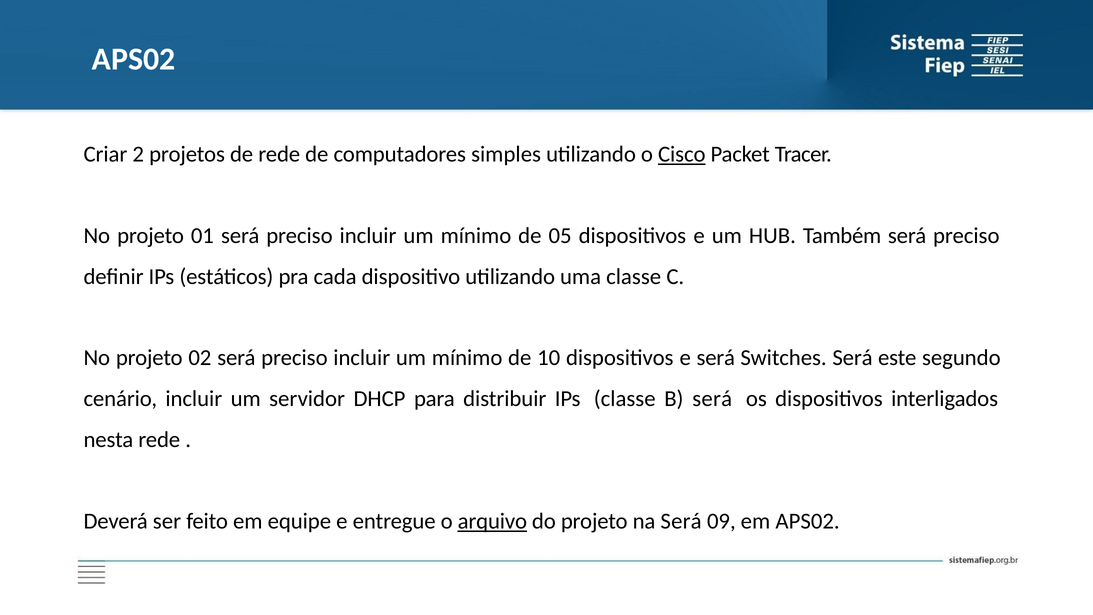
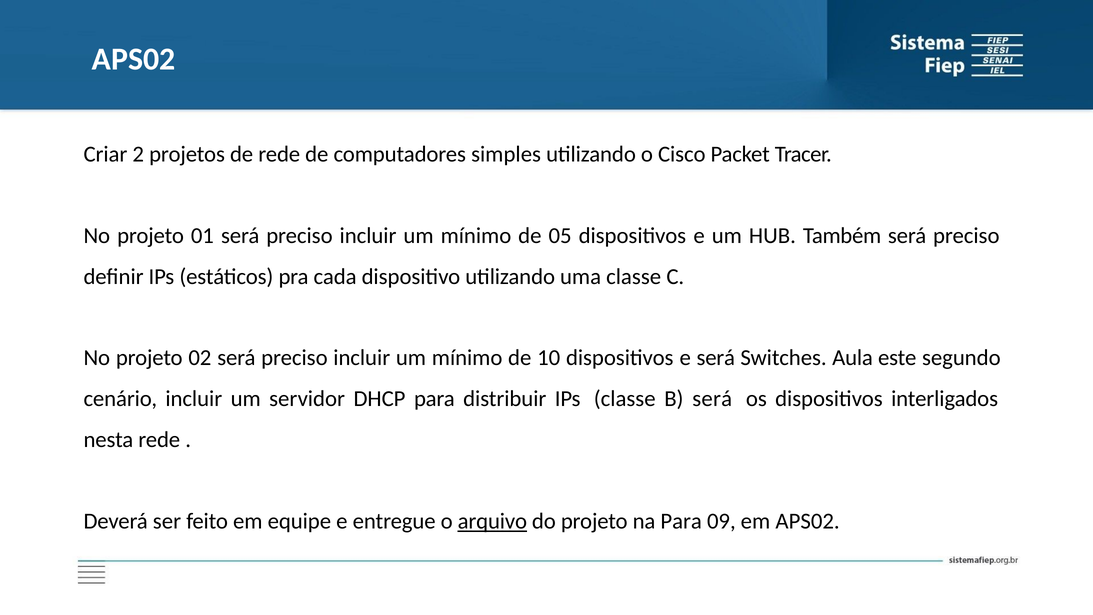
Cisco underline: present -> none
Switches Será: Será -> Aula
na Será: Será -> Para
